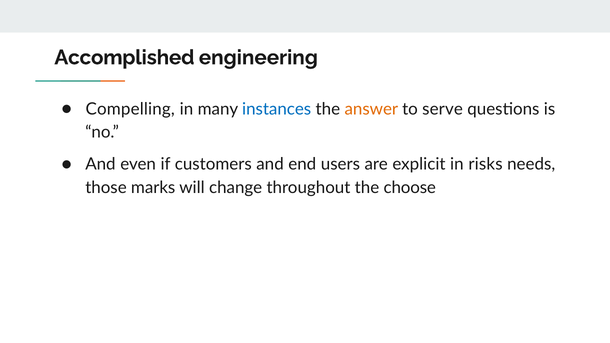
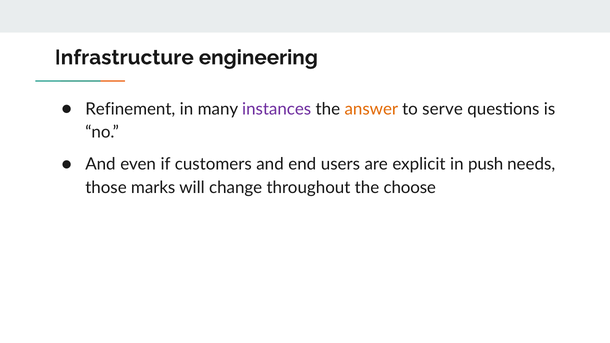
Accomplished: Accomplished -> Infrastructure
Compelling: Compelling -> Refinement
instances colour: blue -> purple
risks: risks -> push
